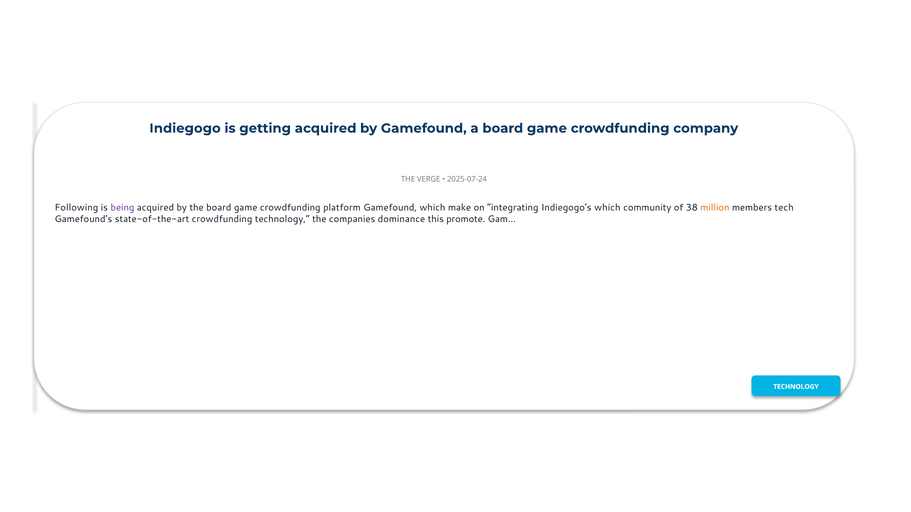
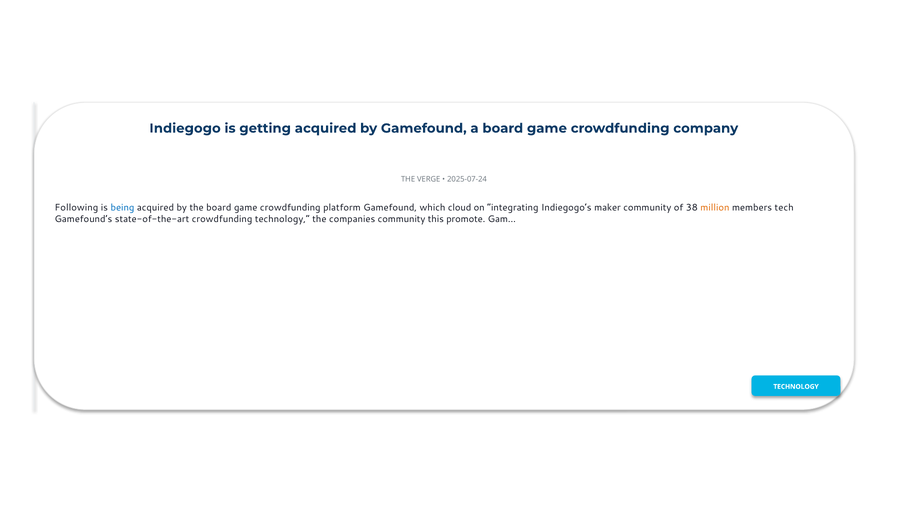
being colour: purple -> blue
make: make -> cloud
Indiegogo’s which: which -> maker
companies dominance: dominance -> community
